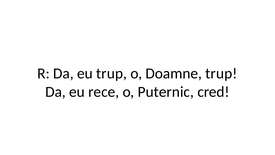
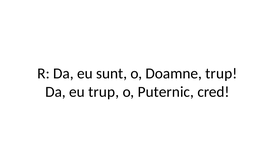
eu trup: trup -> sunt
eu rece: rece -> trup
